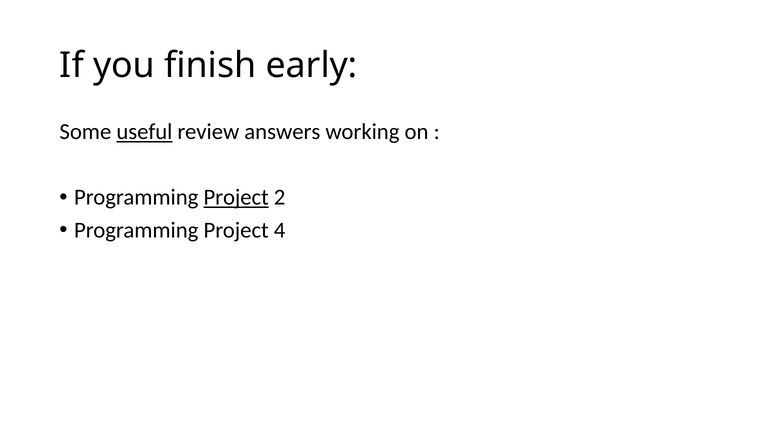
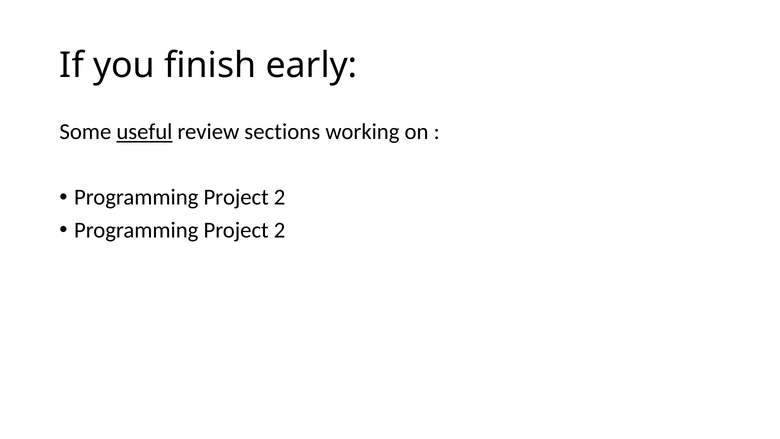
answers: answers -> sections
Project at (236, 197) underline: present -> none
4 at (280, 230): 4 -> 2
